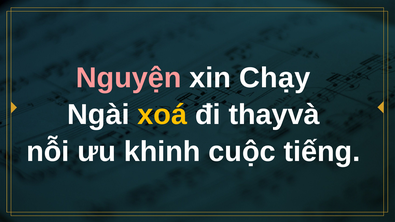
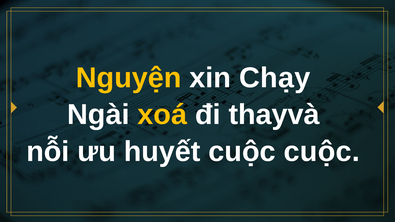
Nguyện colour: pink -> yellow
khinh: khinh -> huyết
cuộc tiếng: tiếng -> cuộc
